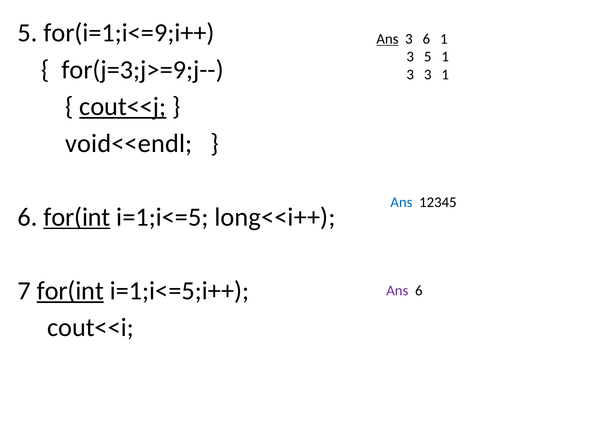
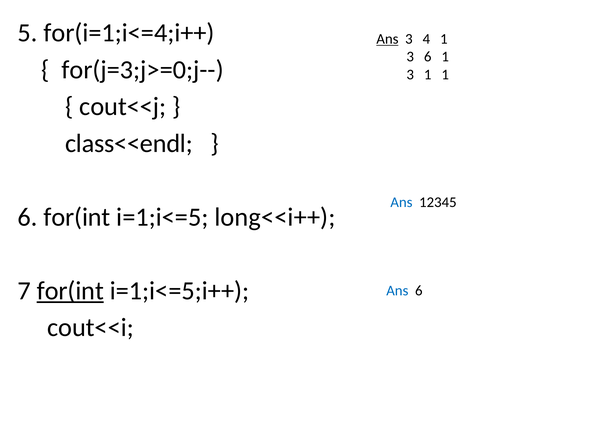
for(i=1;i<=9;i++: for(i=1;i<=9;i++ -> for(i=1;i<=4;i++
3 6: 6 -> 4
3 5: 5 -> 6
for(j=3;j>=9;j--: for(j=3;j>=9;j-- -> for(j=3;j>=0;j--
3 3: 3 -> 1
cout<<j underline: present -> none
void<<endl: void<<endl -> class<<endl
for(int at (77, 217) underline: present -> none
Ans at (397, 291) colour: purple -> blue
